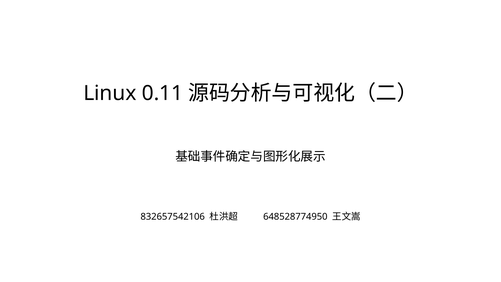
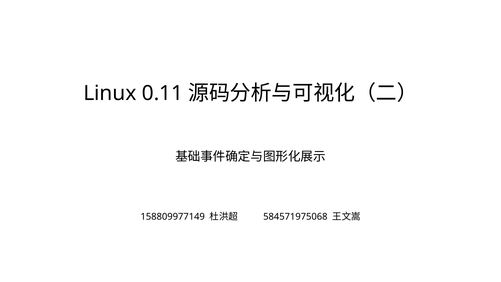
832657542106: 832657542106 -> 158809977149
648528774950: 648528774950 -> 584571975068
